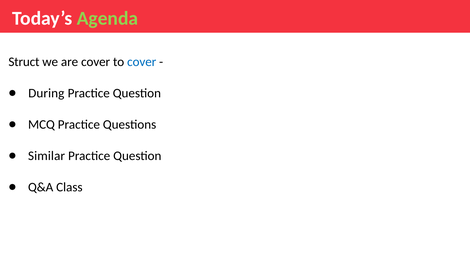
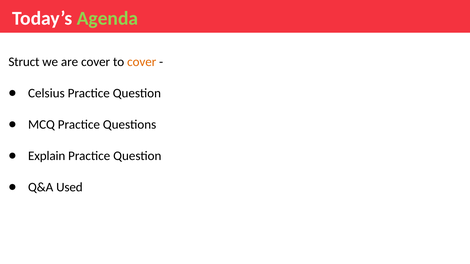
cover at (142, 62) colour: blue -> orange
During: During -> Celsius
Similar: Similar -> Explain
Class: Class -> Used
